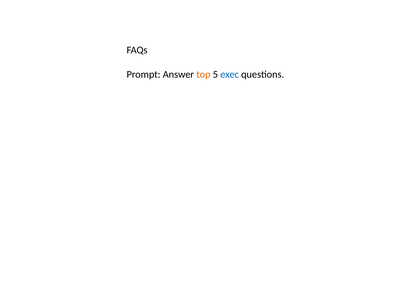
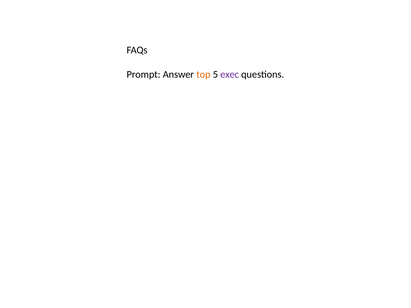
exec colour: blue -> purple
